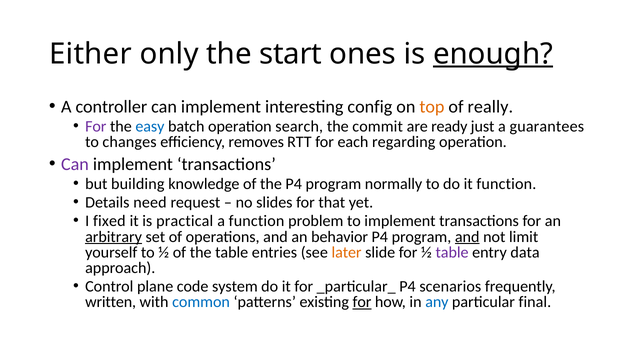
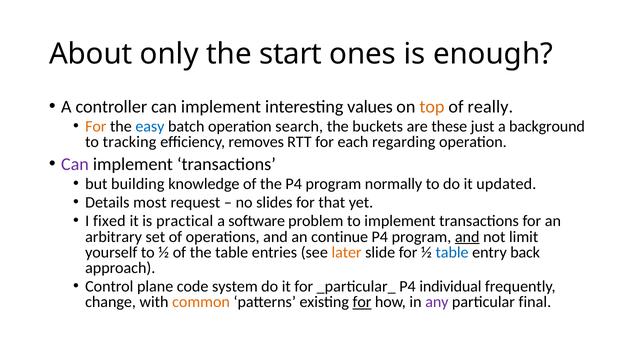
Either: Either -> About
enough underline: present -> none
config: config -> values
For at (96, 126) colour: purple -> orange
commit: commit -> buckets
ready: ready -> these
guarantees: guarantees -> background
changes: changes -> tracking
it function: function -> updated
need: need -> most
a function: function -> software
arbitrary underline: present -> none
behavior: behavior -> continue
table at (452, 253) colour: purple -> blue
data: data -> back
scenarios: scenarios -> individual
written: written -> change
common colour: blue -> orange
any colour: blue -> purple
